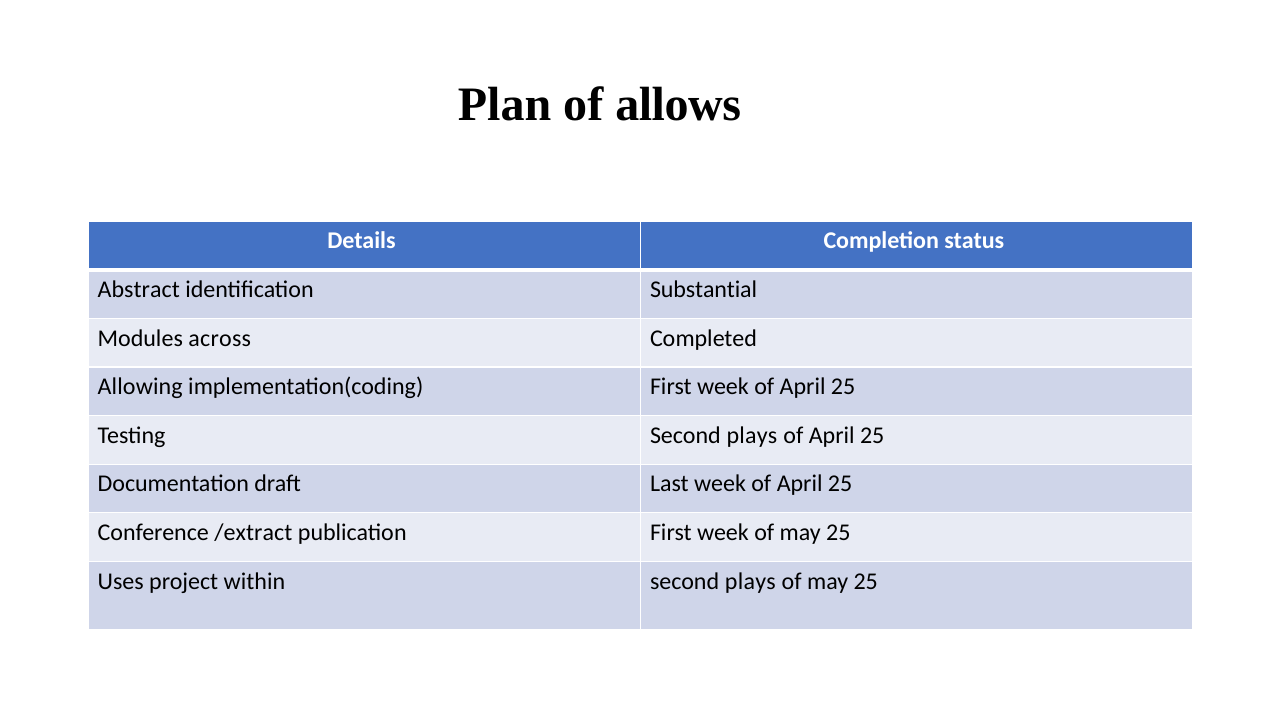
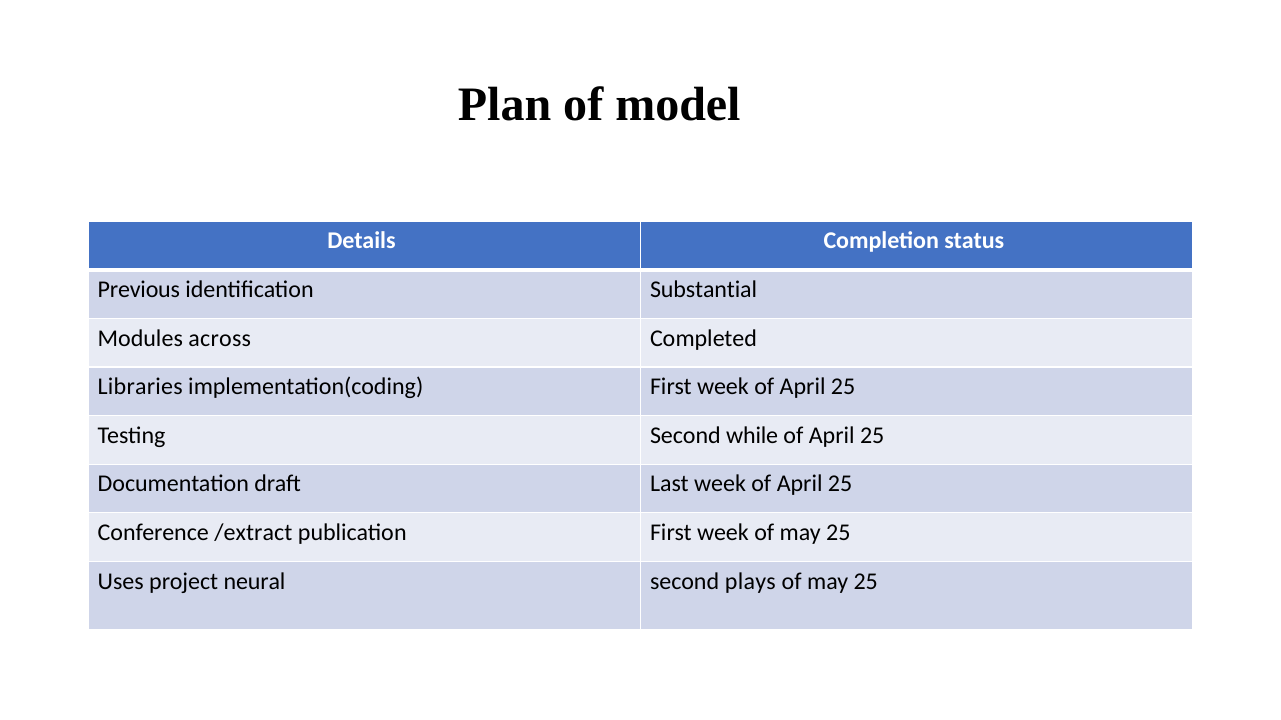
allows: allows -> model
Abstract: Abstract -> Previous
Allowing: Allowing -> Libraries
Testing Second plays: plays -> while
within: within -> neural
